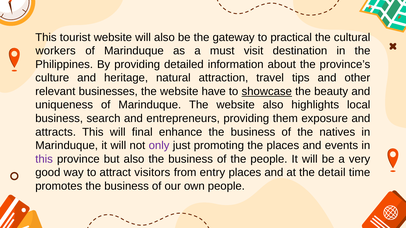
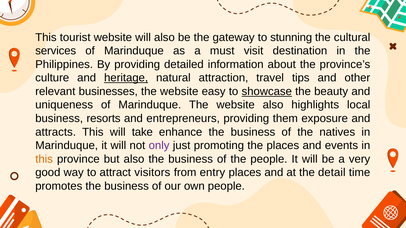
practical: practical -> stunning
workers: workers -> services
heritage underline: none -> present
have: have -> easy
search: search -> resorts
final: final -> take
this at (44, 159) colour: purple -> orange
